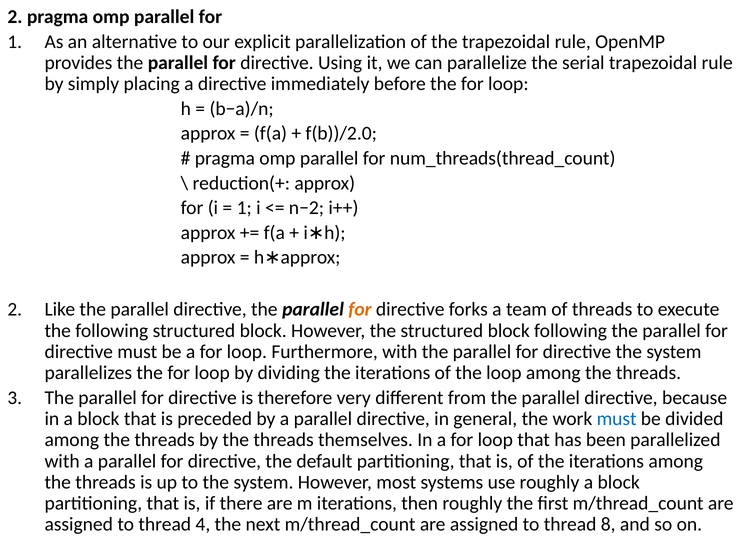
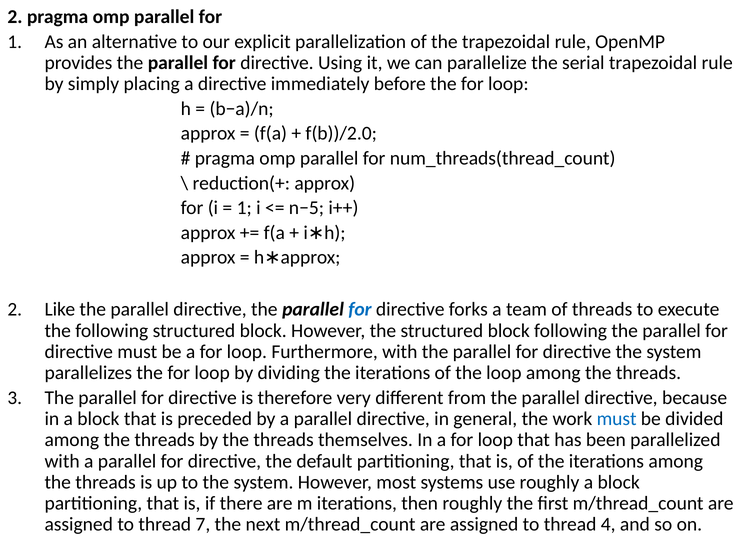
n−2: n−2 -> n−5
for at (360, 310) colour: orange -> blue
4: 4 -> 7
8: 8 -> 4
